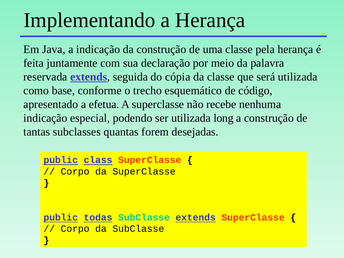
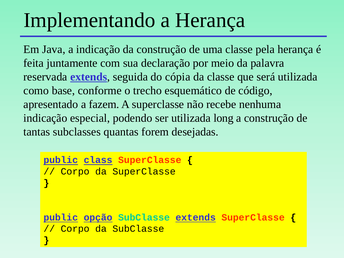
efetua: efetua -> fazem
todas: todas -> opção
